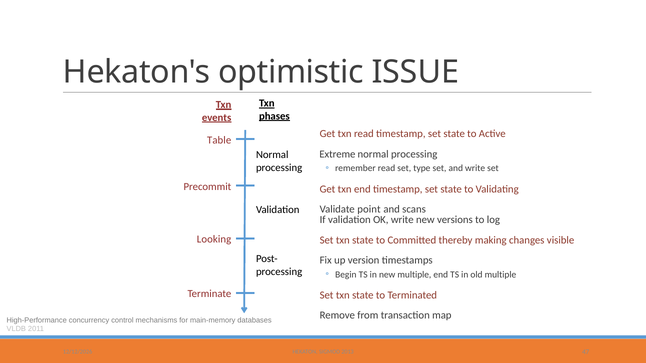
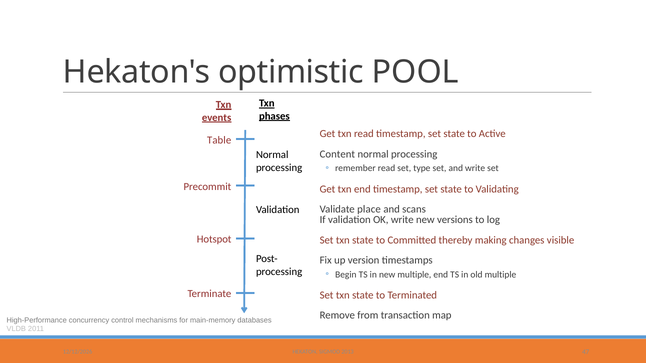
ISSUE: ISSUE -> POOL
Extreme: Extreme -> Content
point: point -> place
Looking: Looking -> Hotspot
